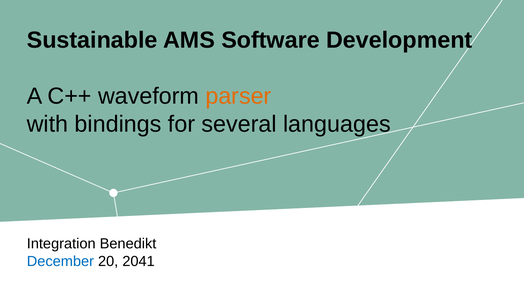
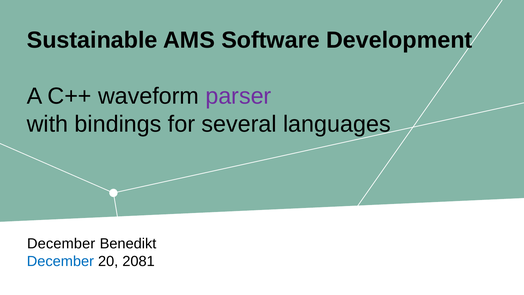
parser colour: orange -> purple
Integration at (61, 244): Integration -> December
2041: 2041 -> 2081
